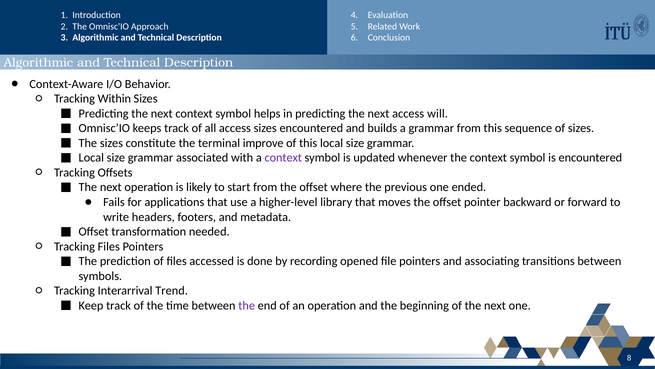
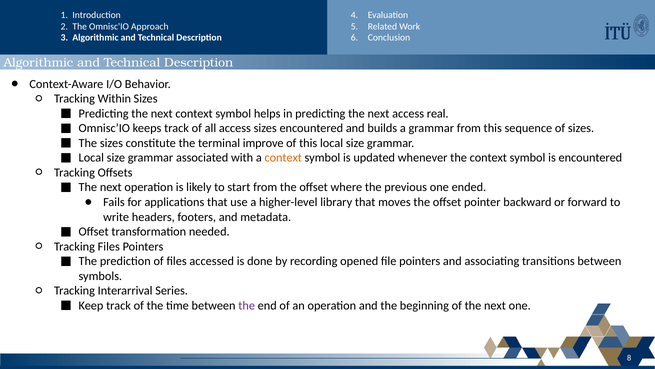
will: will -> real
context at (283, 158) colour: purple -> orange
Trend: Trend -> Series
